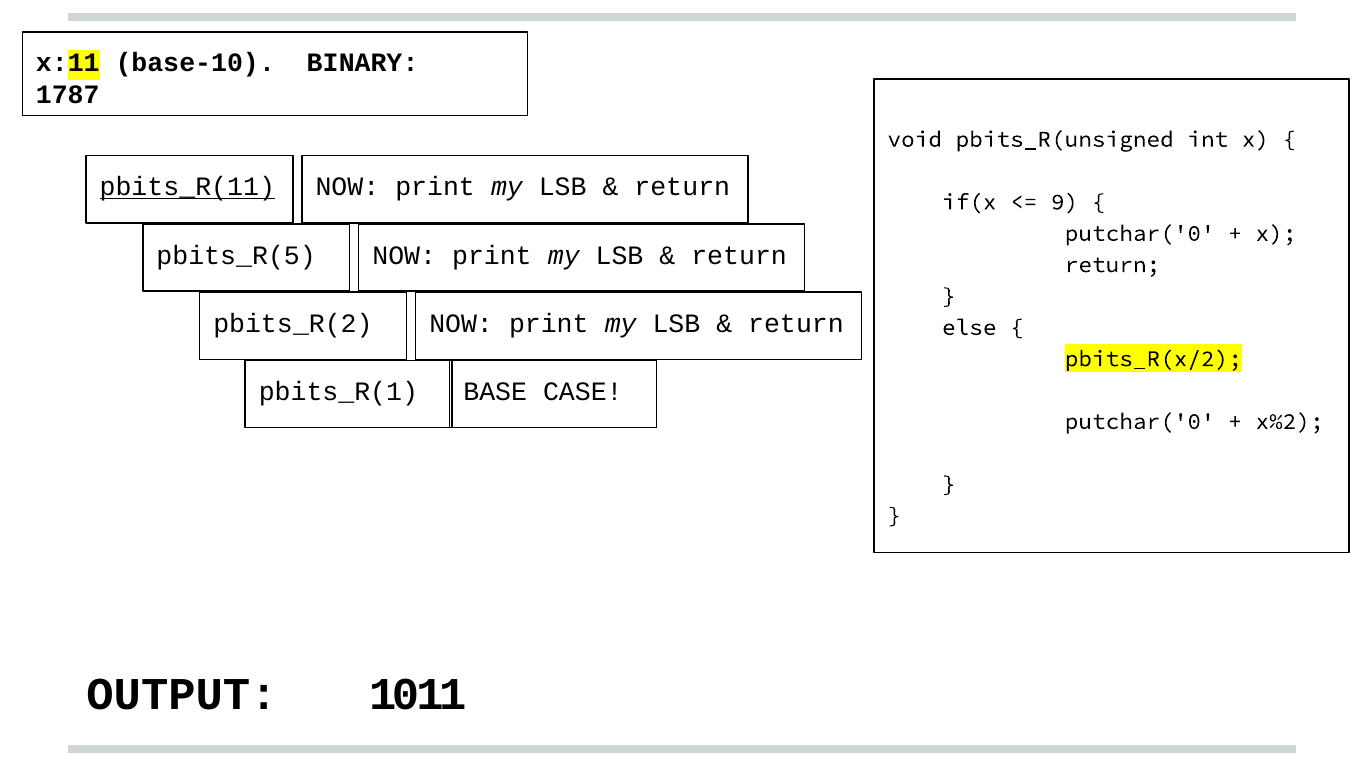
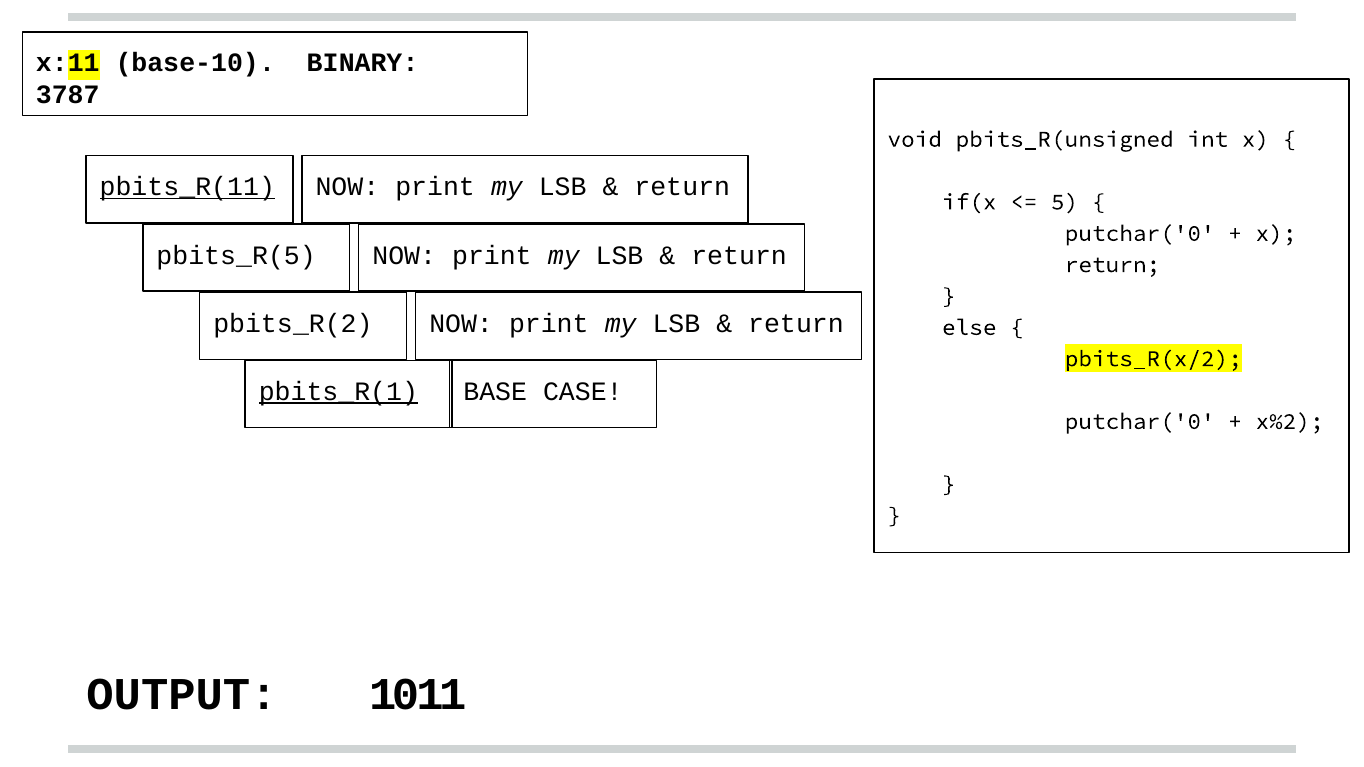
1787: 1787 -> 3787
9: 9 -> 5
pbits_R(1 underline: none -> present
